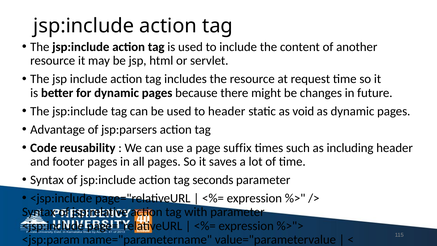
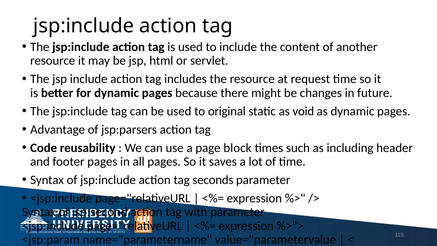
to header: header -> original
suffix: suffix -> block
jsp:relative: jsp:relative -> jsp:second
